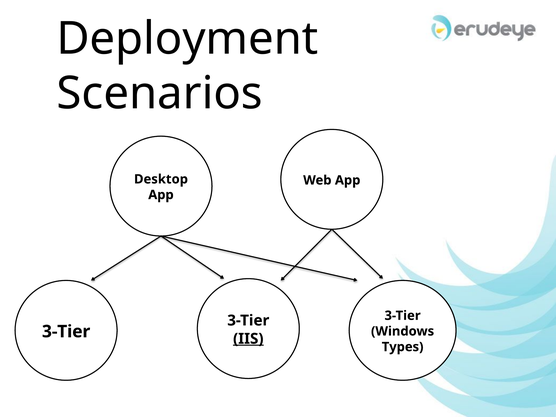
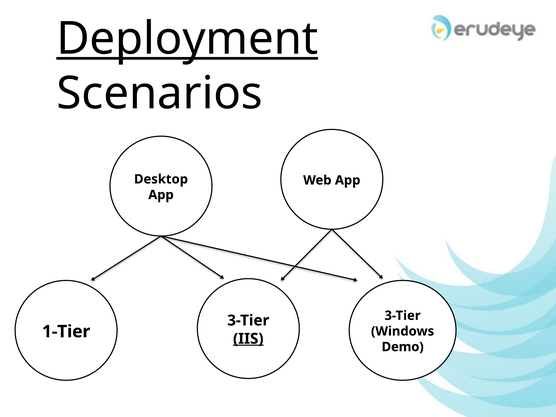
Deployment underline: none -> present
3-Tier at (66, 332): 3-Tier -> 1-Tier
Types: Types -> Demo
